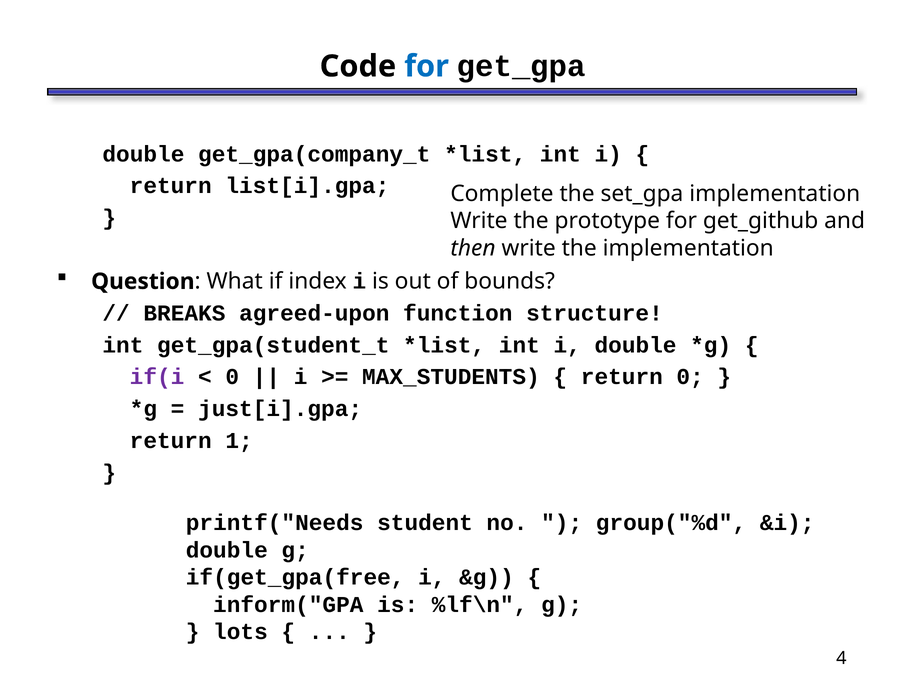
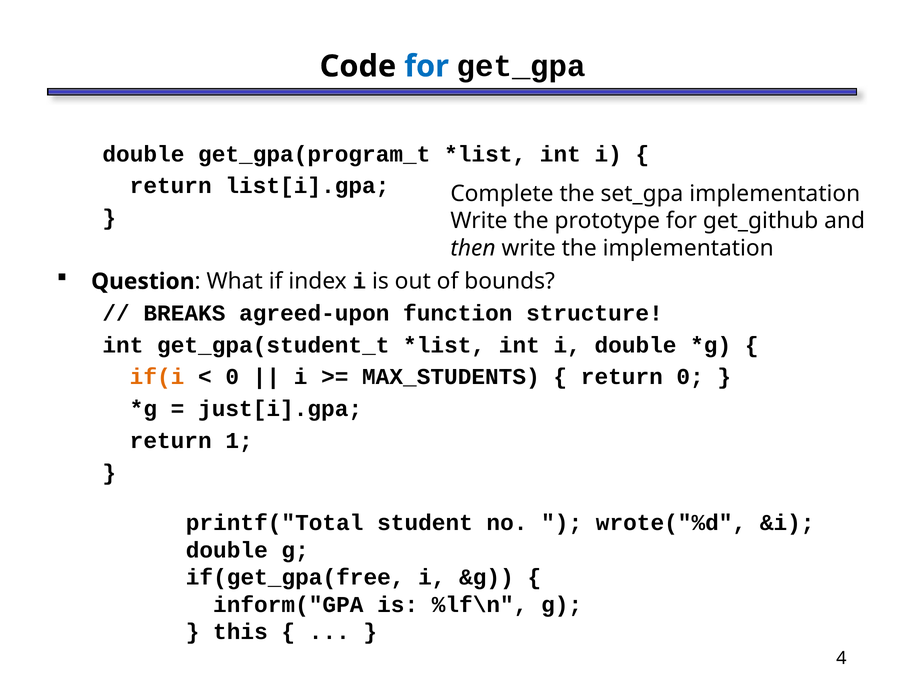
get_gpa(company_t: get_gpa(company_t -> get_gpa(program_t
if(i colour: purple -> orange
printf("Needs: printf("Needs -> printf("Total
group("%d: group("%d -> wrote("%d
lots: lots -> this
